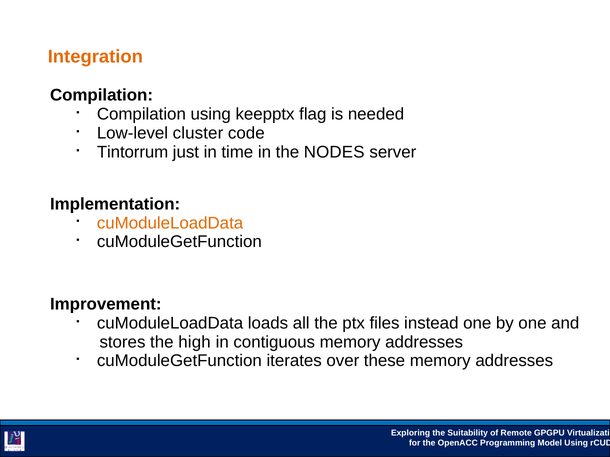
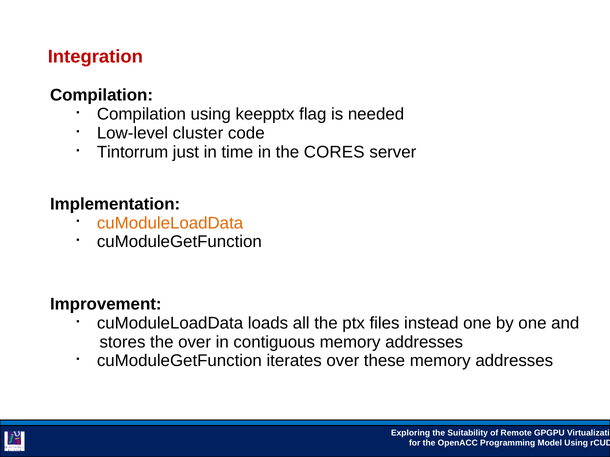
Integration colour: orange -> red
NODES: NODES -> CORES
the high: high -> over
